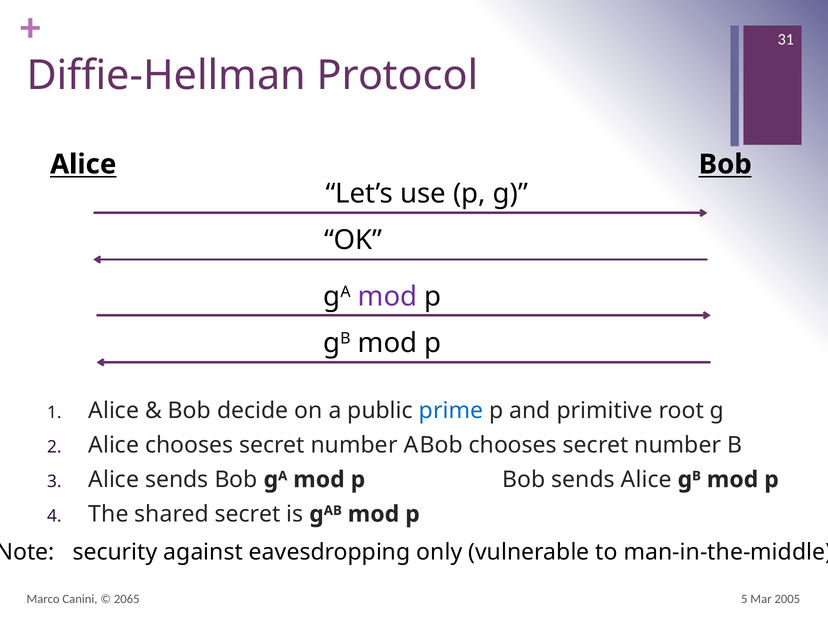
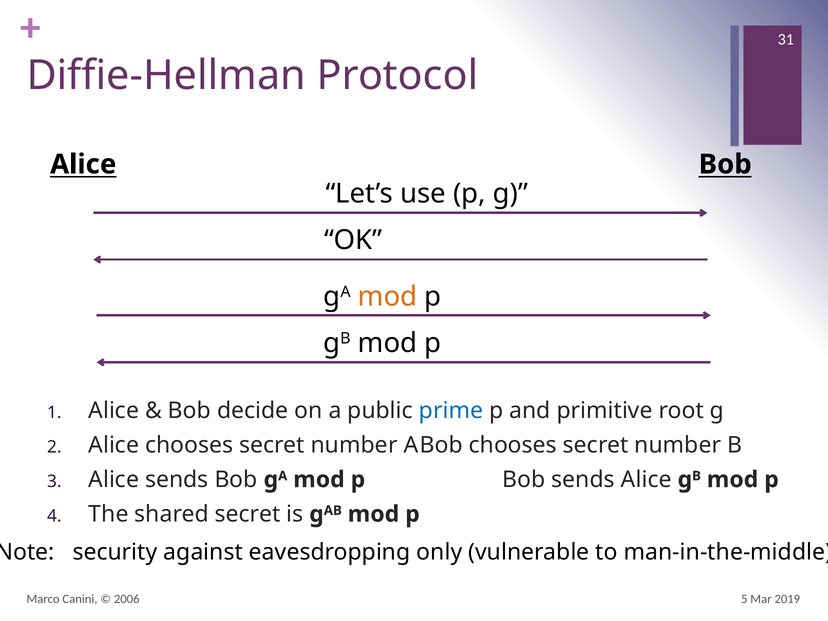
mod at (388, 296) colour: purple -> orange
2065: 2065 -> 2006
2005: 2005 -> 2019
